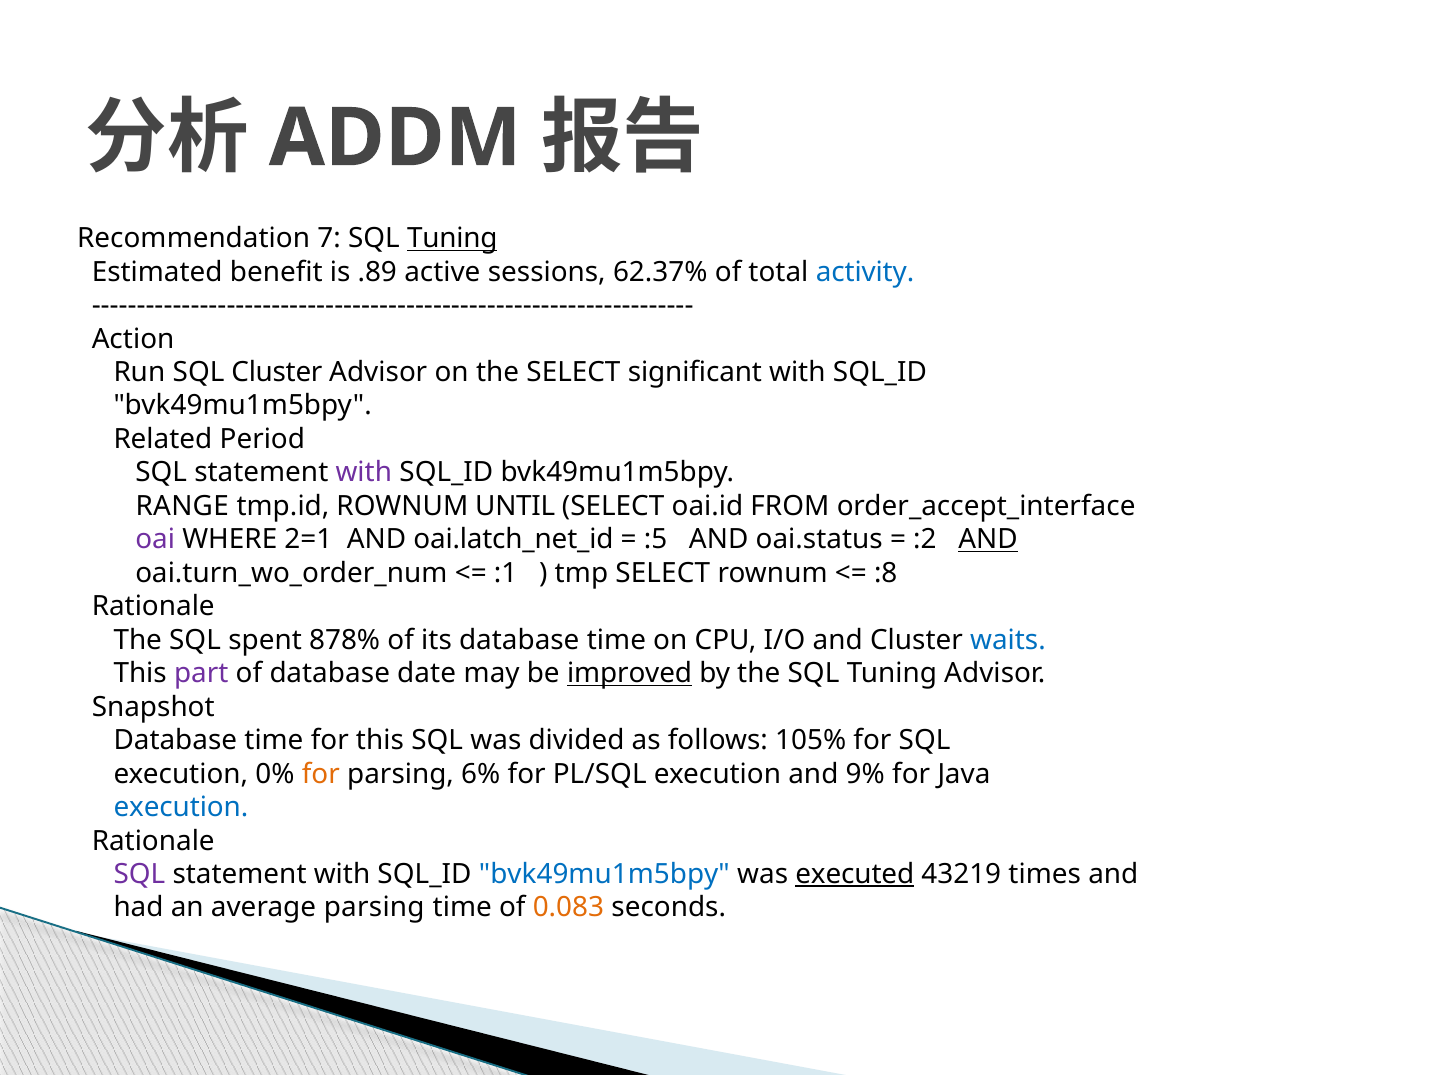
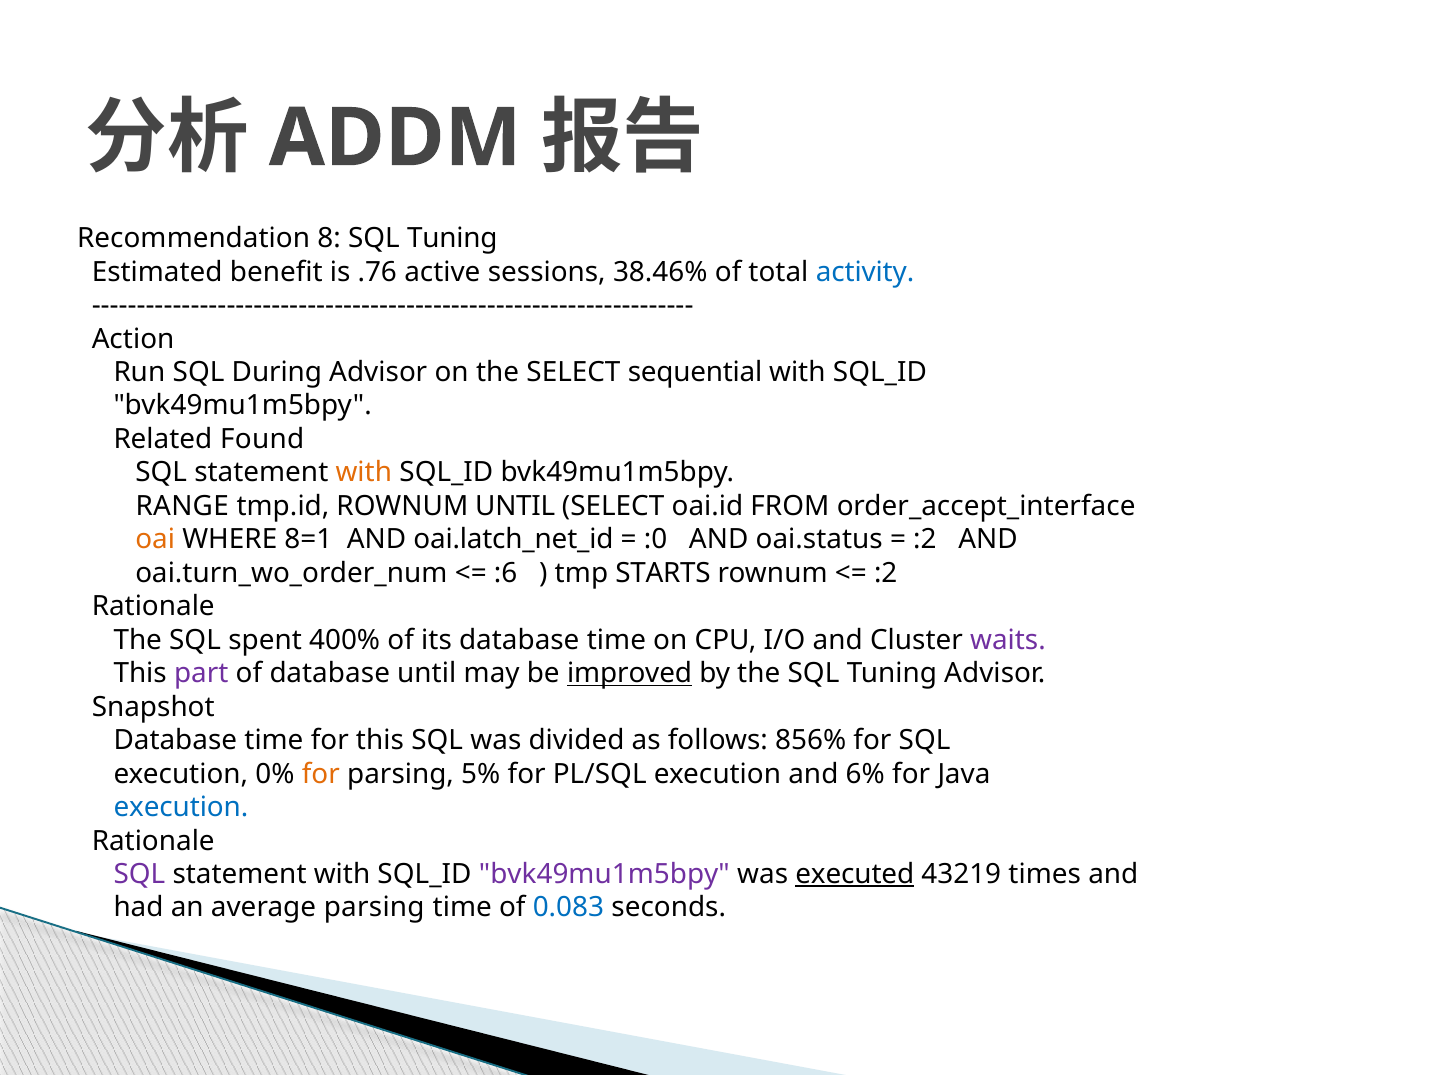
7: 7 -> 8
Tuning at (452, 238) underline: present -> none
.89: .89 -> .76
62.37%: 62.37% -> 38.46%
SQL Cluster: Cluster -> During
significant: significant -> sequential
Period: Period -> Found
with at (364, 473) colour: purple -> orange
oai colour: purple -> orange
2=1: 2=1 -> 8=1
:5: :5 -> :0
AND at (988, 540) underline: present -> none
:1: :1 -> :6
tmp SELECT: SELECT -> STARTS
:8 at (886, 573): :8 -> :2
878%: 878% -> 400%
waits colour: blue -> purple
database date: date -> until
105%: 105% -> 856%
6%: 6% -> 5%
9%: 9% -> 6%
bvk49mu1m5bpy at (604, 874) colour: blue -> purple
0.083 colour: orange -> blue
